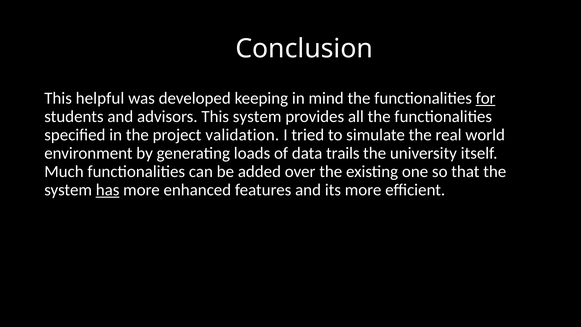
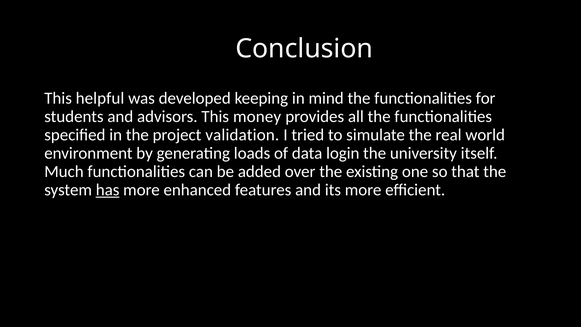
for underline: present -> none
This system: system -> money
trails: trails -> login
